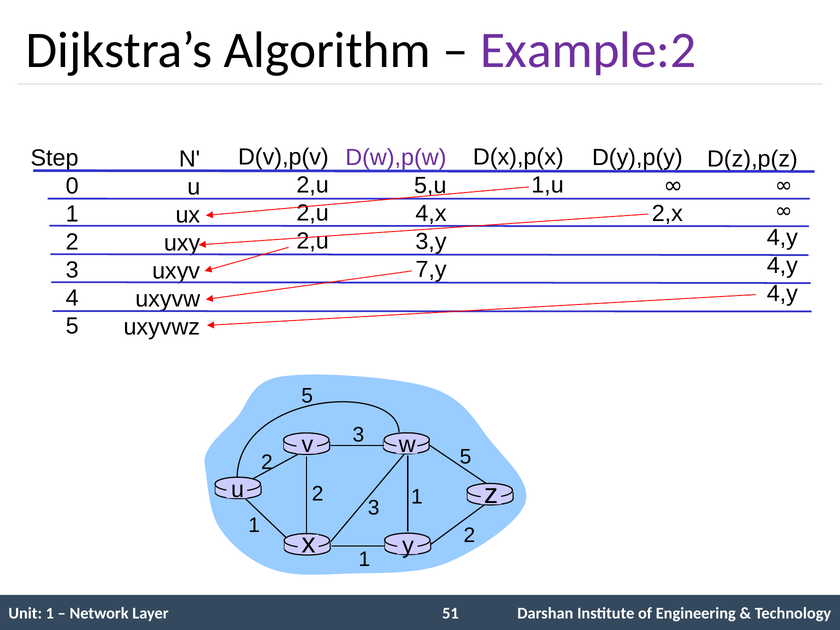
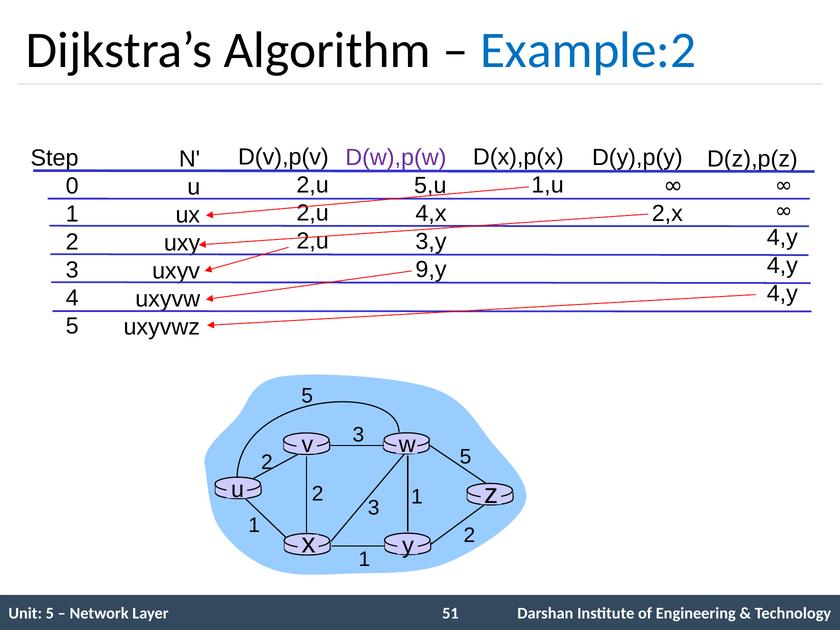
Example:2 colour: purple -> blue
7,y: 7,y -> 9,y
1 at (50, 613): 1 -> 5
